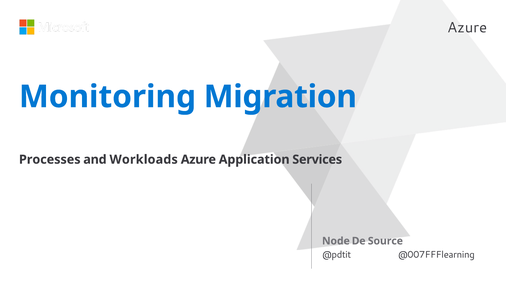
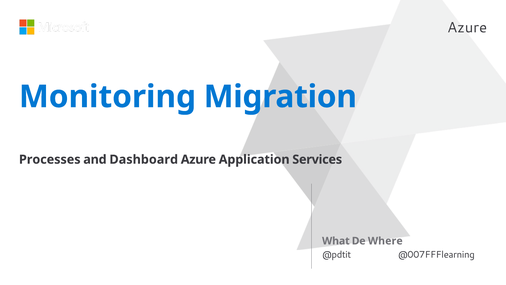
Workloads: Workloads -> Dashboard
Node: Node -> What
Source: Source -> Where
